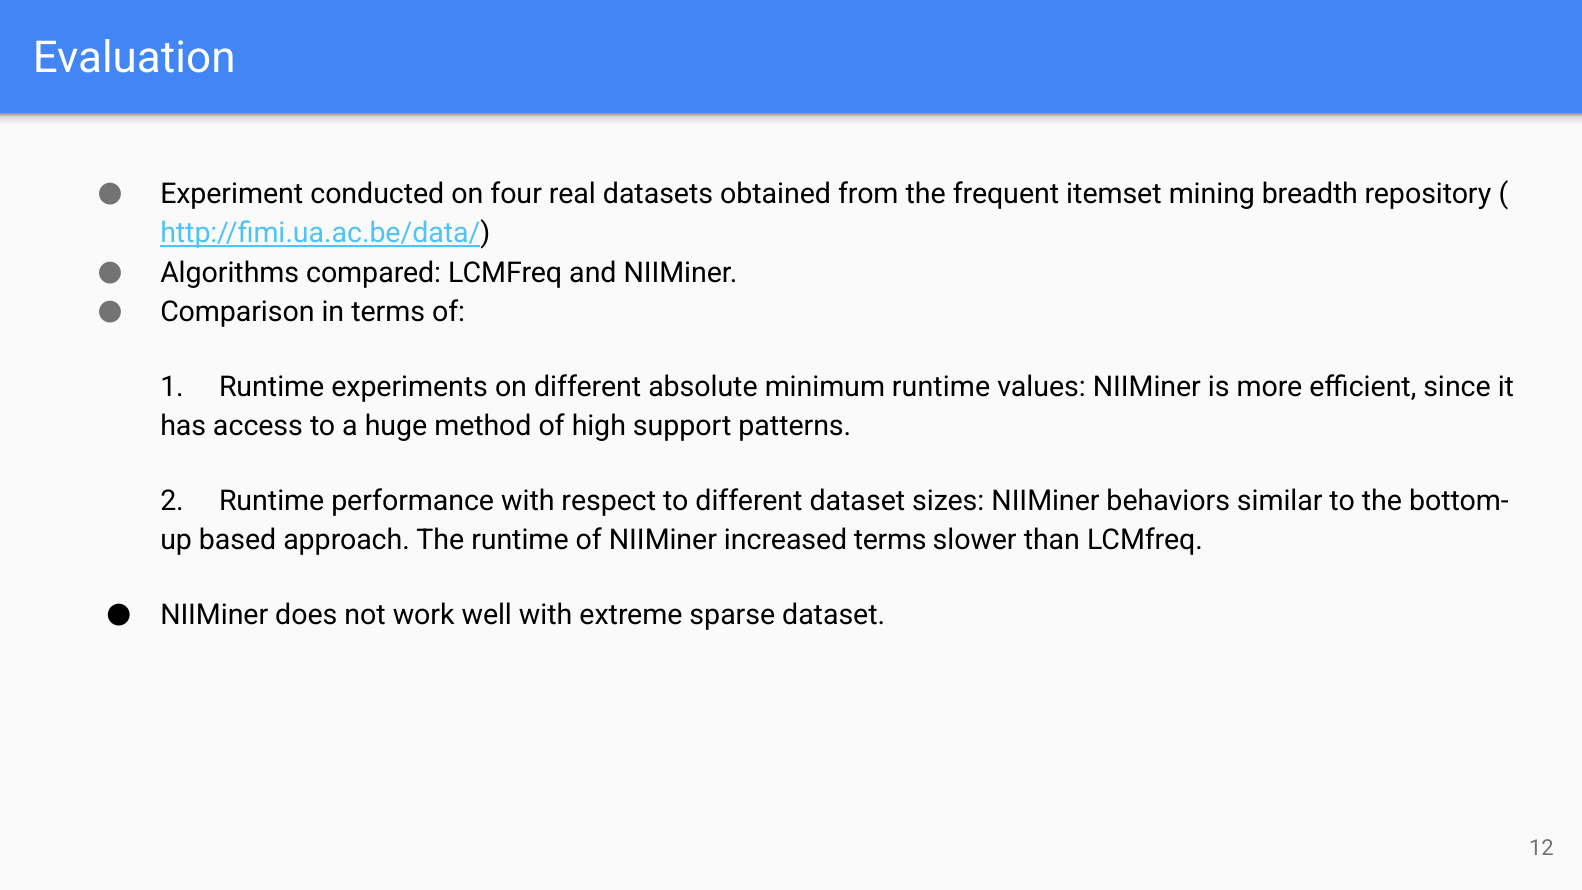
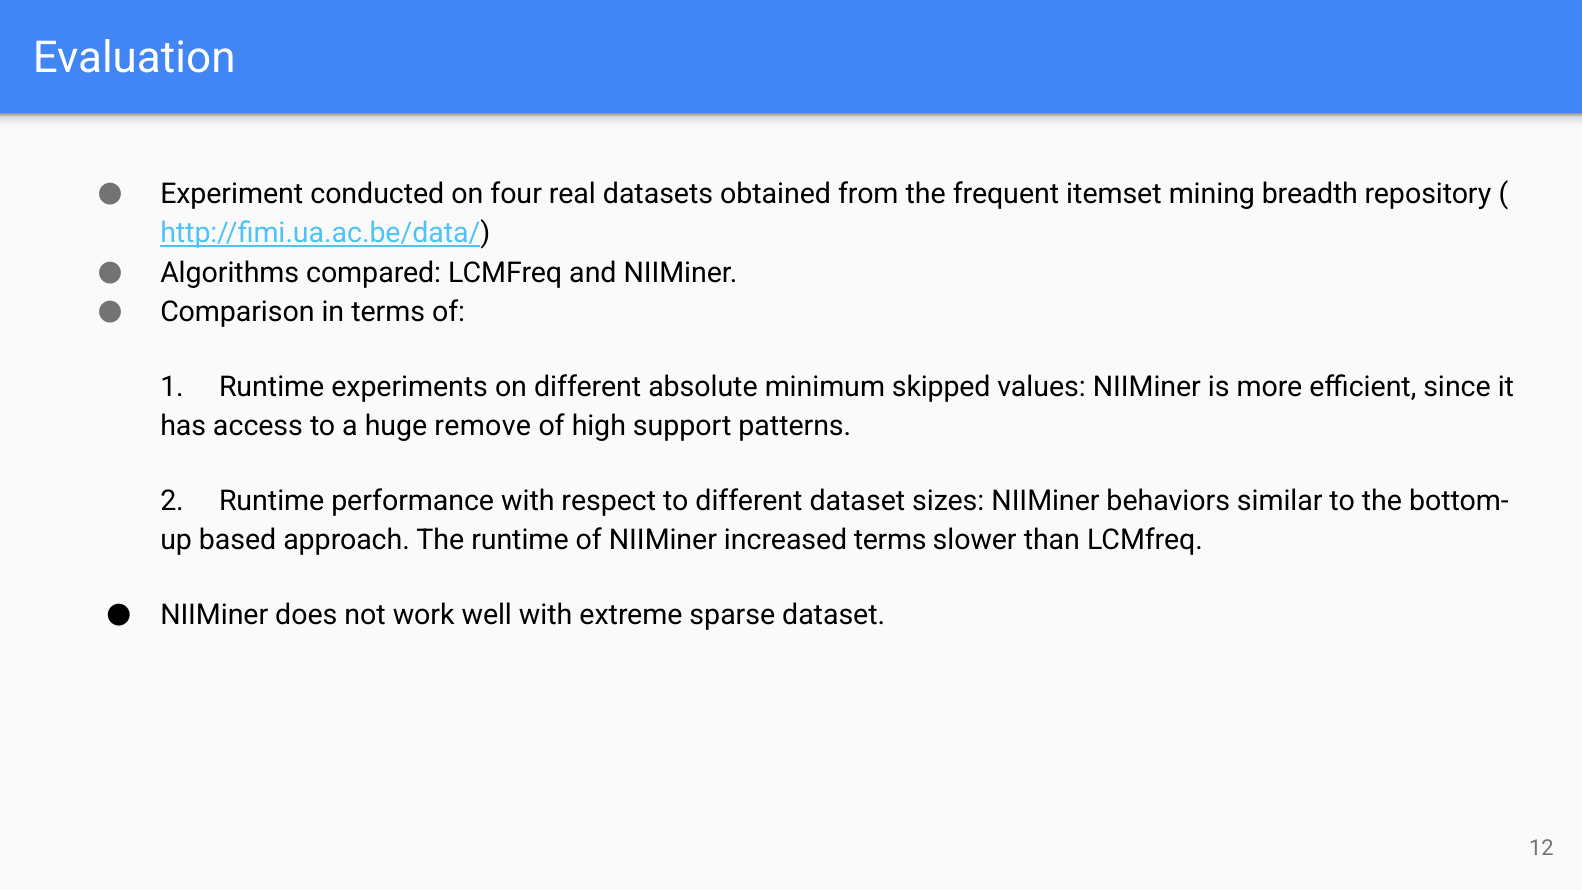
minimum runtime: runtime -> skipped
method: method -> remove
